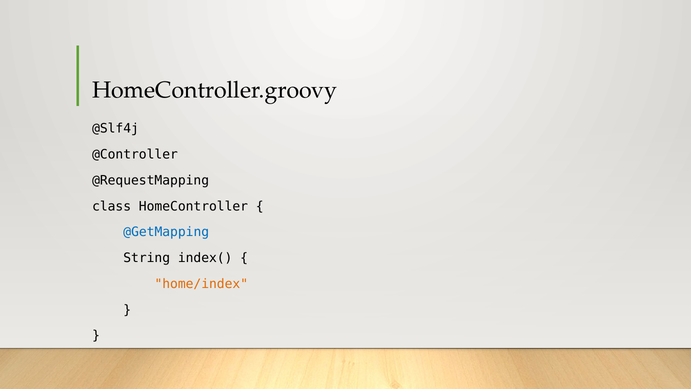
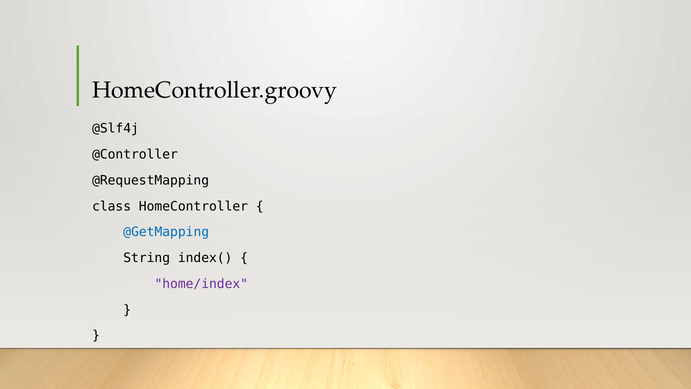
home/index colour: orange -> purple
